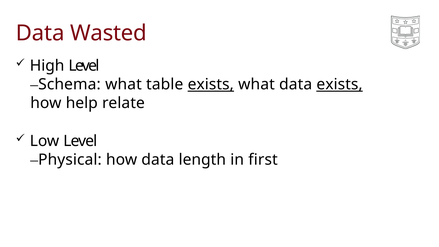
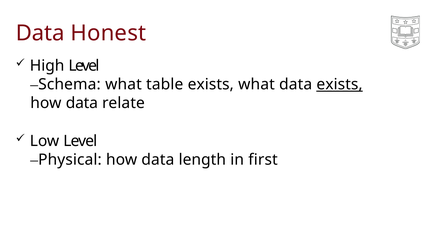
Wasted: Wasted -> Honest
exists at (211, 84) underline: present -> none
help at (82, 103): help -> data
